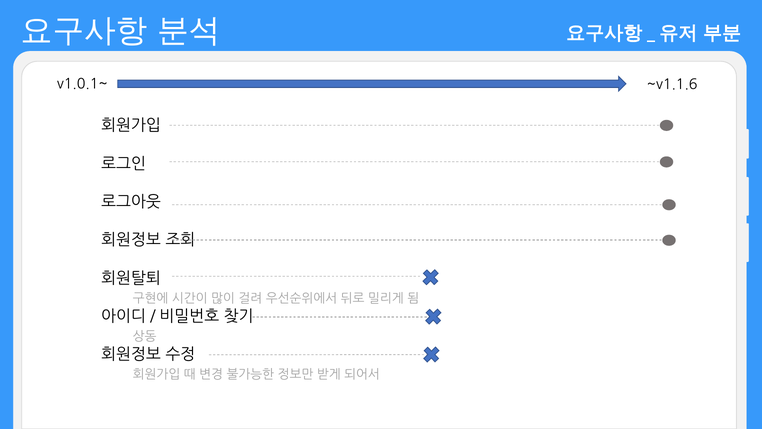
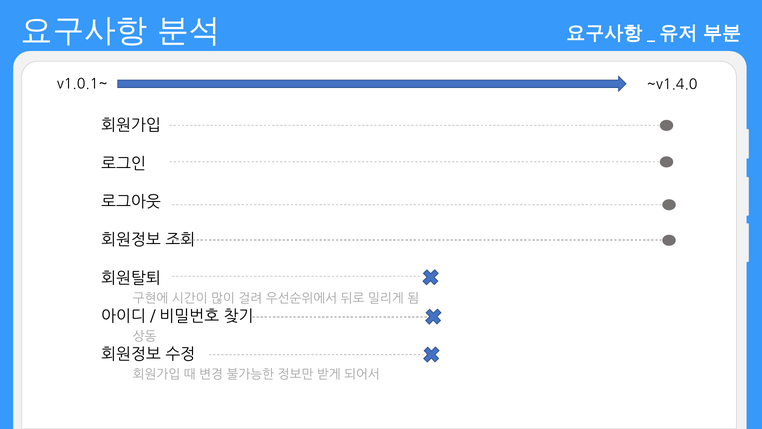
~v1.1.6: ~v1.1.6 -> ~v1.4.0
